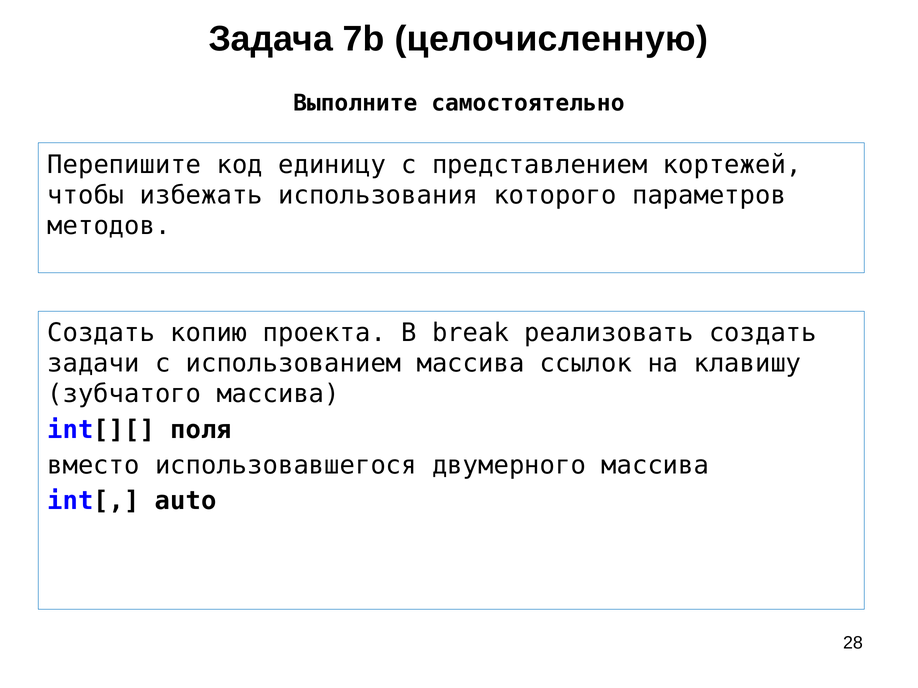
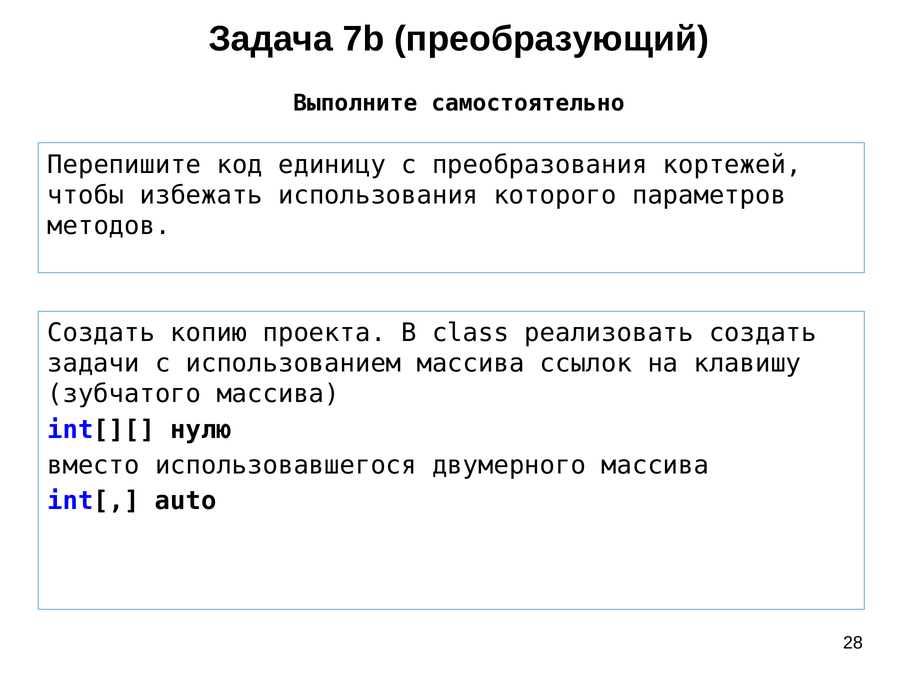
целочисленную: целочисленную -> преобразующий
представлением: представлением -> преобразования
break: break -> class
поля: поля -> нулю
